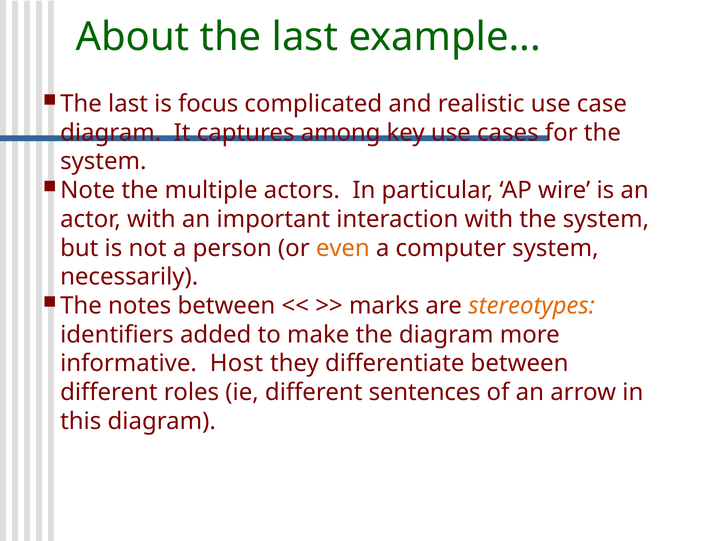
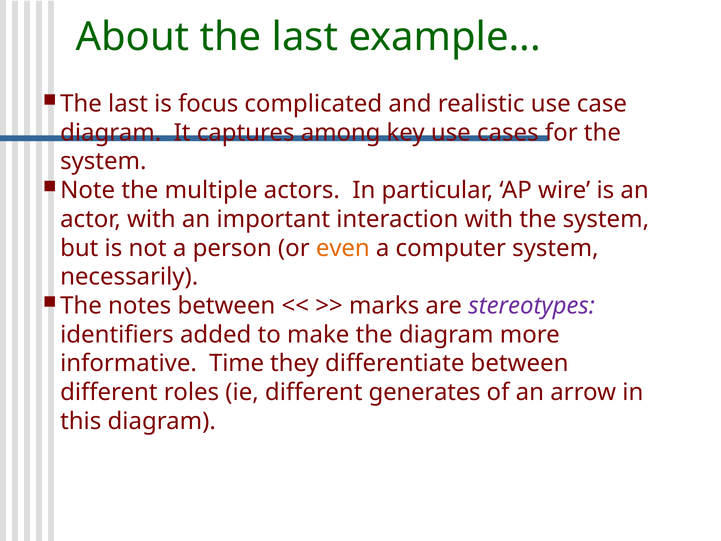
stereotypes colour: orange -> purple
Host: Host -> Time
sentences: sentences -> generates
